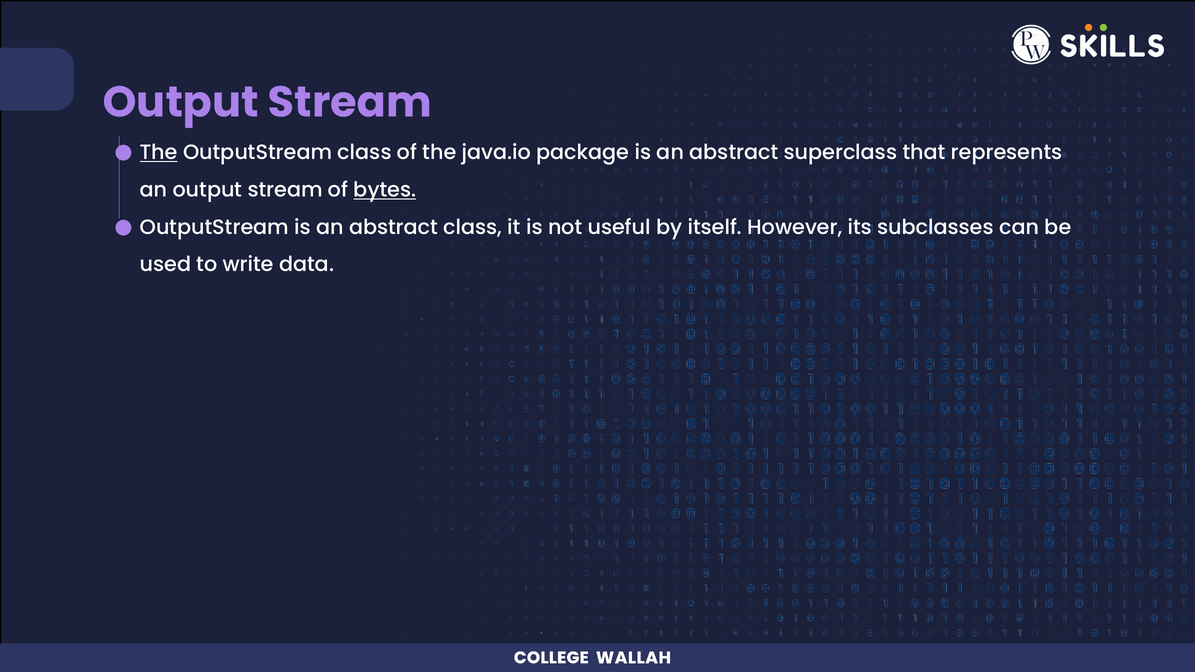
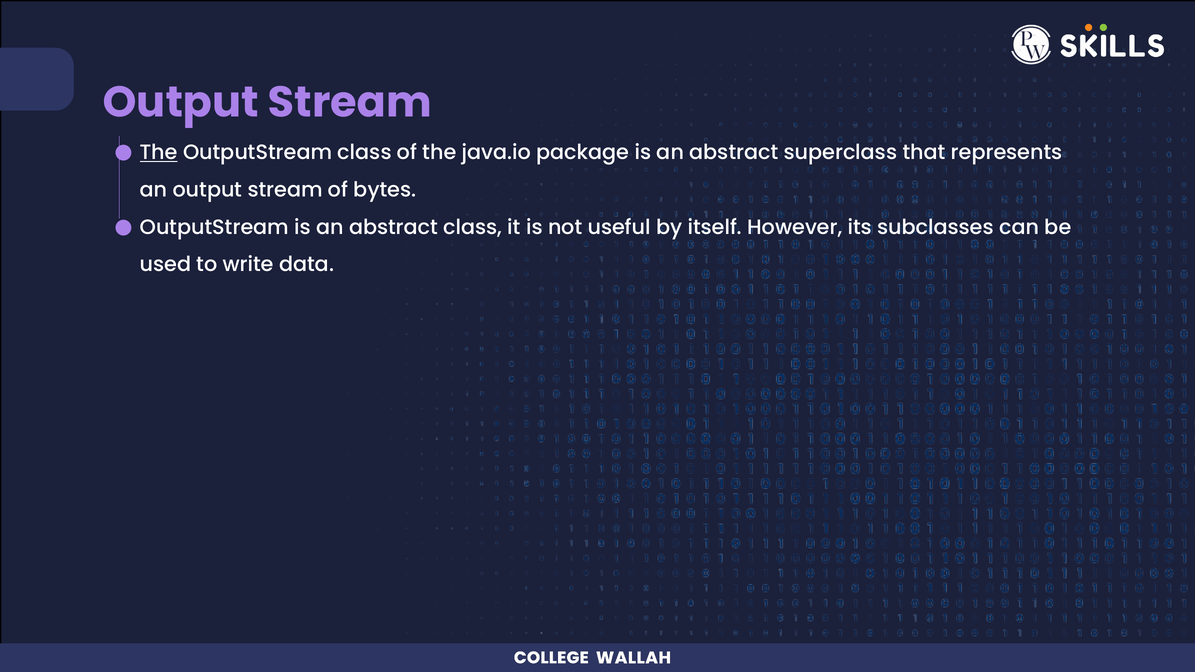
bytes underline: present -> none
